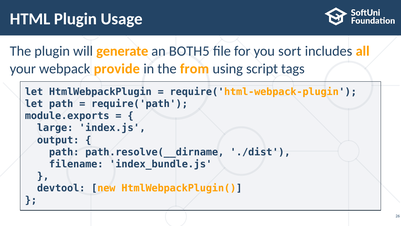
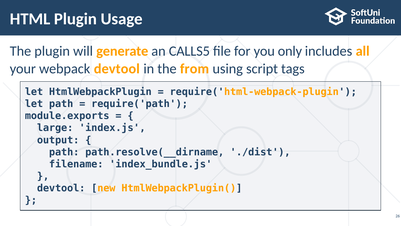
BOTH5: BOTH5 -> CALLS5
sort: sort -> only
webpack provide: provide -> devtool
